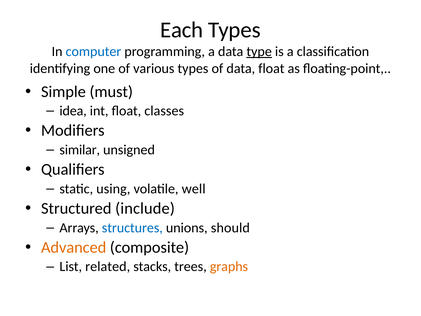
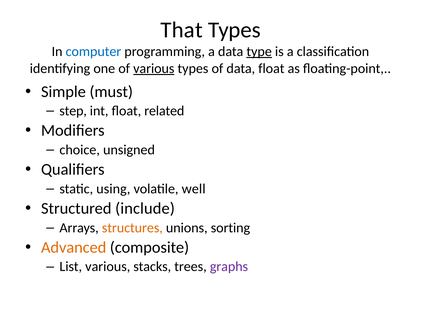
Each: Each -> That
various at (154, 68) underline: none -> present
idea: idea -> step
classes: classes -> related
similar: similar -> choice
structures colour: blue -> orange
should: should -> sorting
List related: related -> various
graphs colour: orange -> purple
